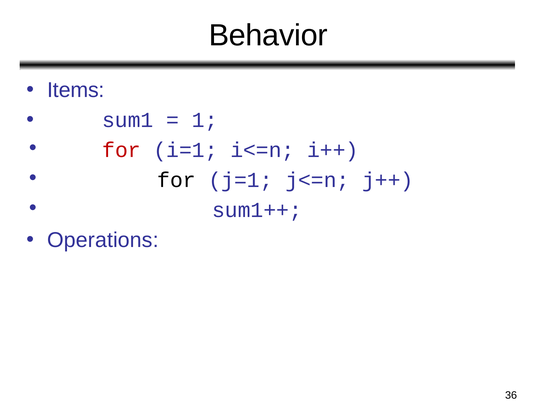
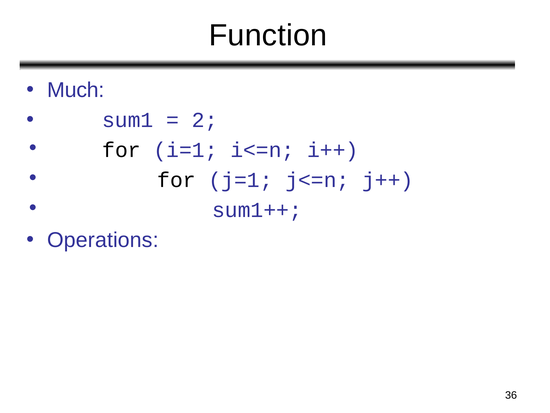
Behavior: Behavior -> Function
Items: Items -> Much
1: 1 -> 2
for at (121, 150) colour: red -> black
